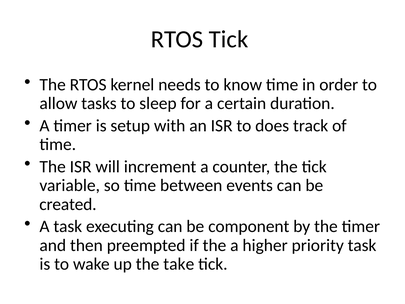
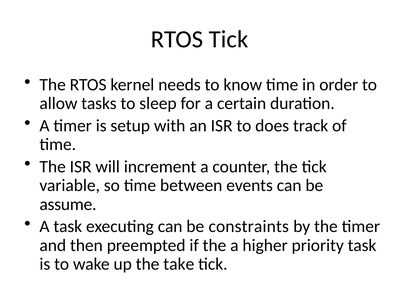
created: created -> assume
component: component -> constraints
